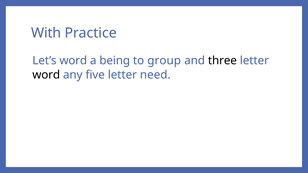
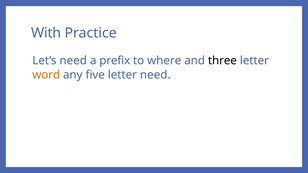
Let’s word: word -> need
being: being -> prefix
group: group -> where
word at (46, 75) colour: black -> orange
